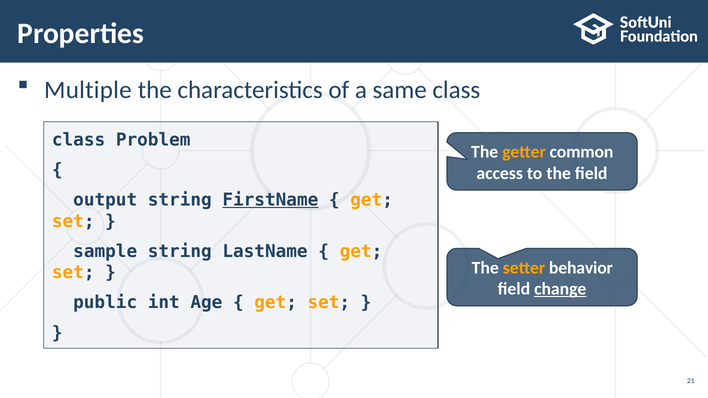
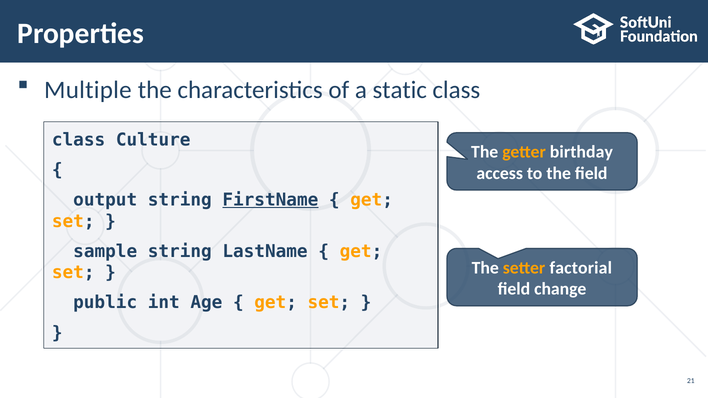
same: same -> static
Problem: Problem -> Culture
common: common -> birthday
behavior: behavior -> factorial
change underline: present -> none
